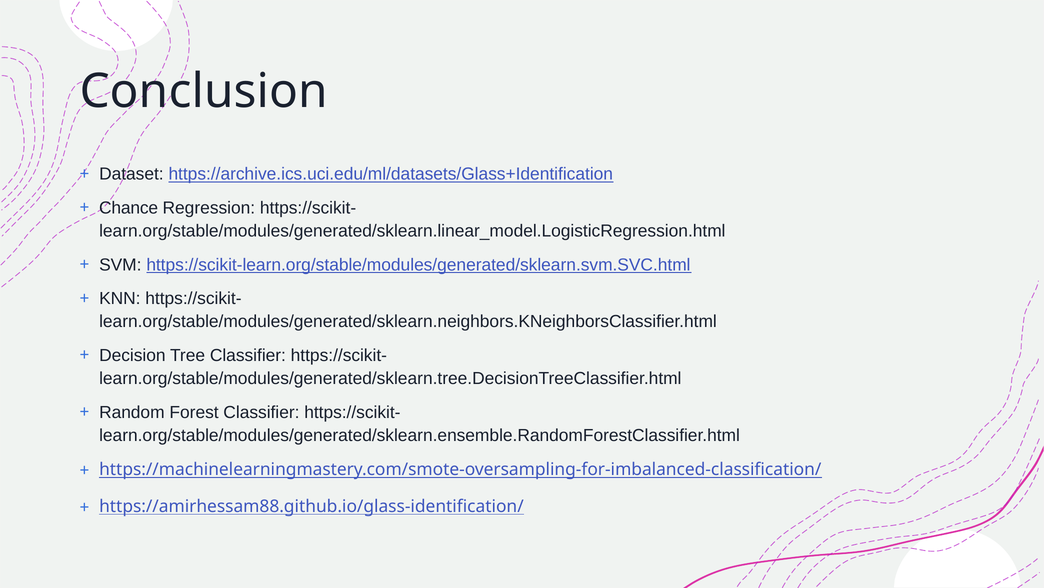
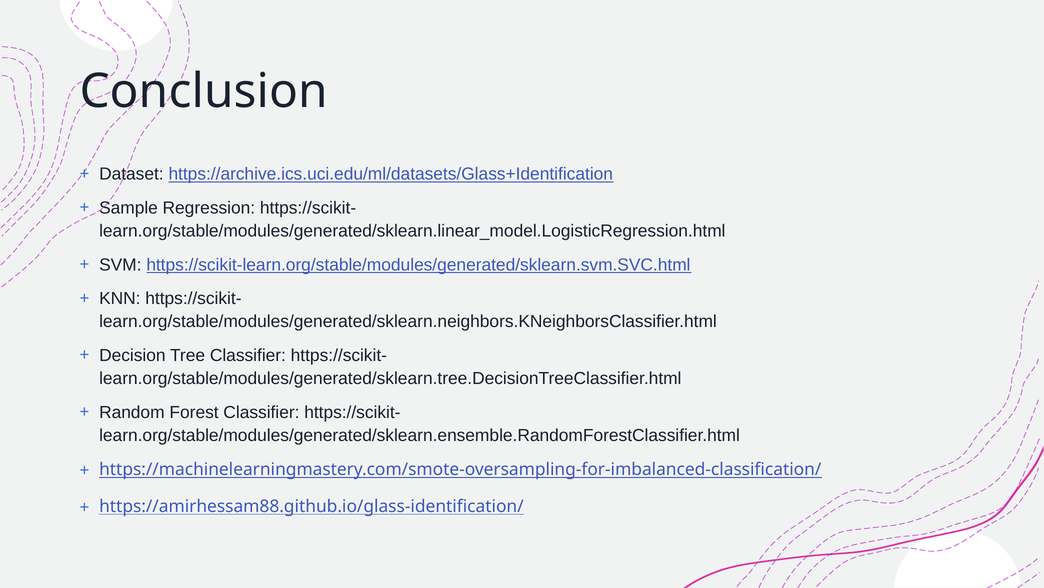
Chance: Chance -> Sample
